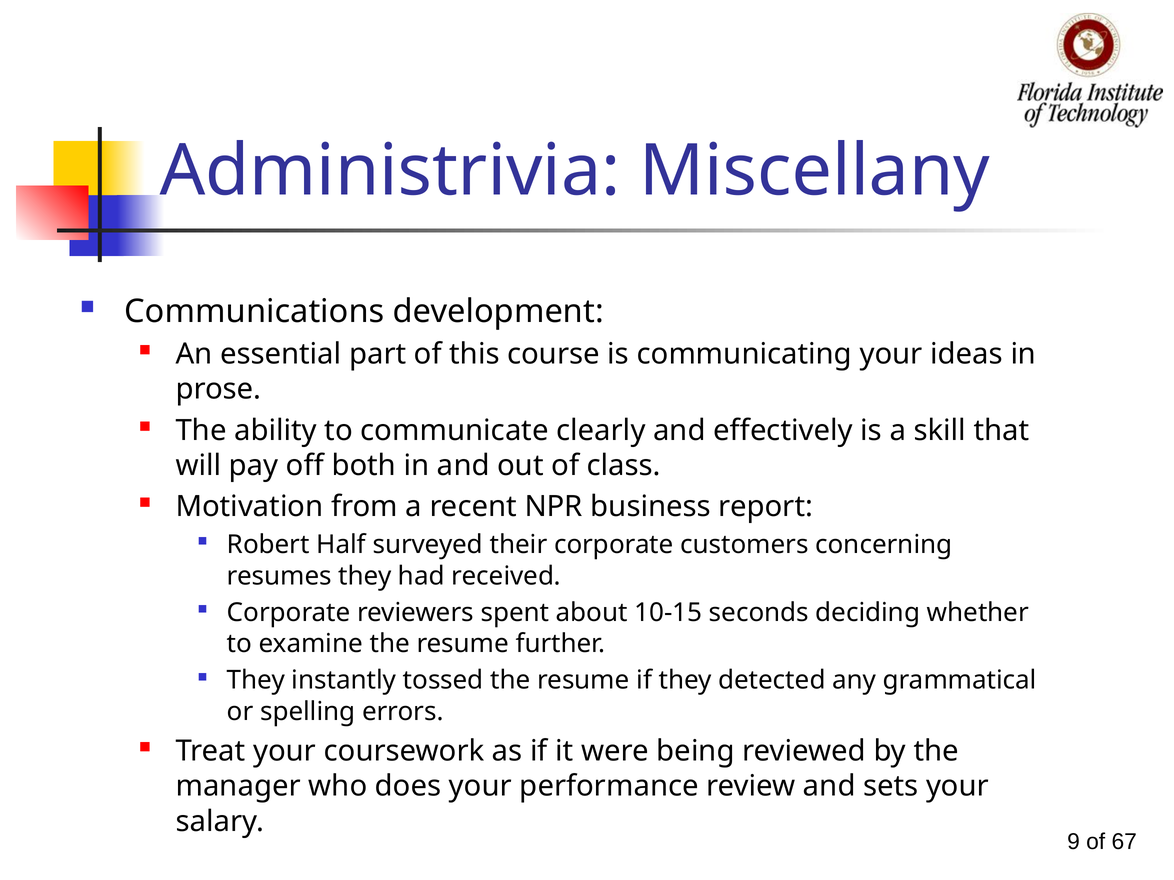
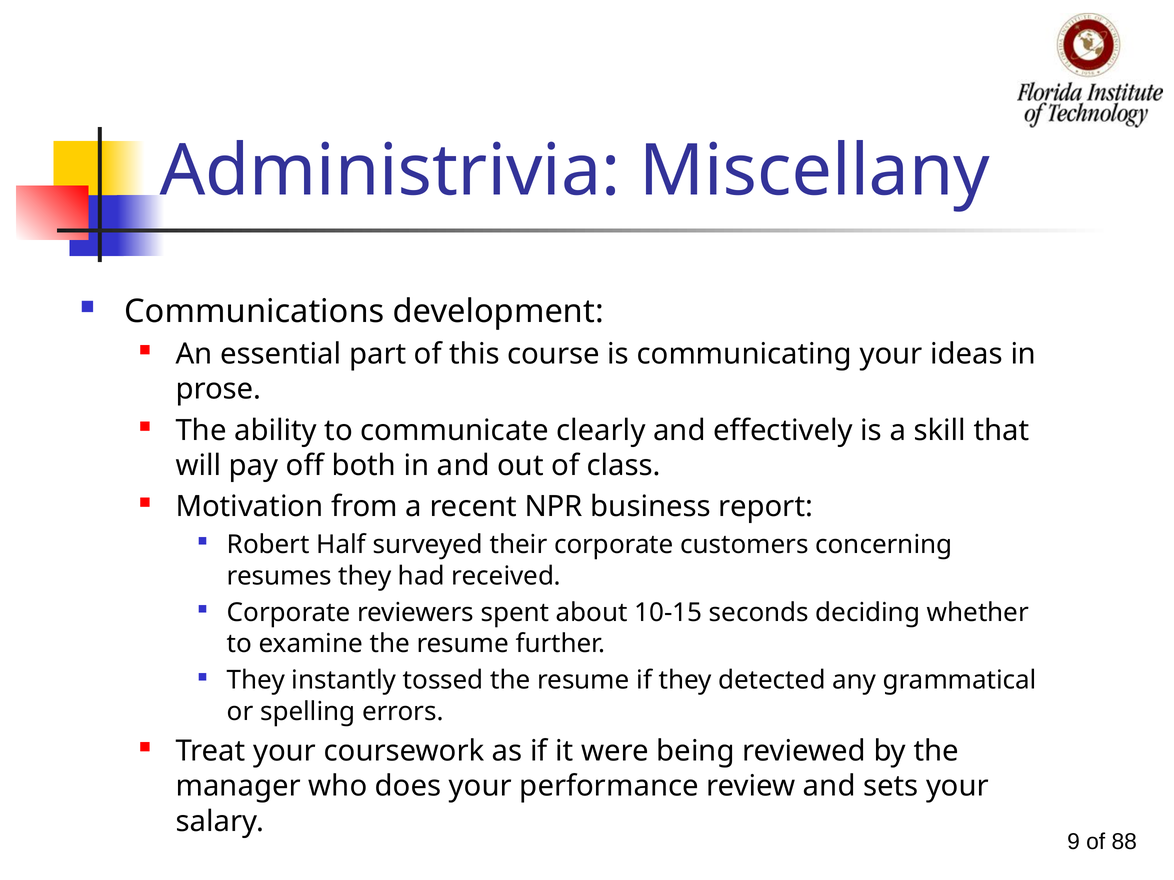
67: 67 -> 88
